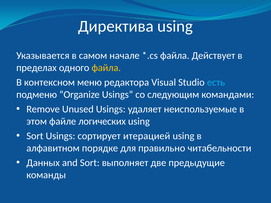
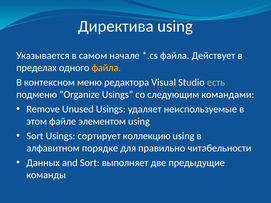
есть colour: light blue -> light green
логических: логических -> элементом
итерацией: итерацией -> коллекцию
